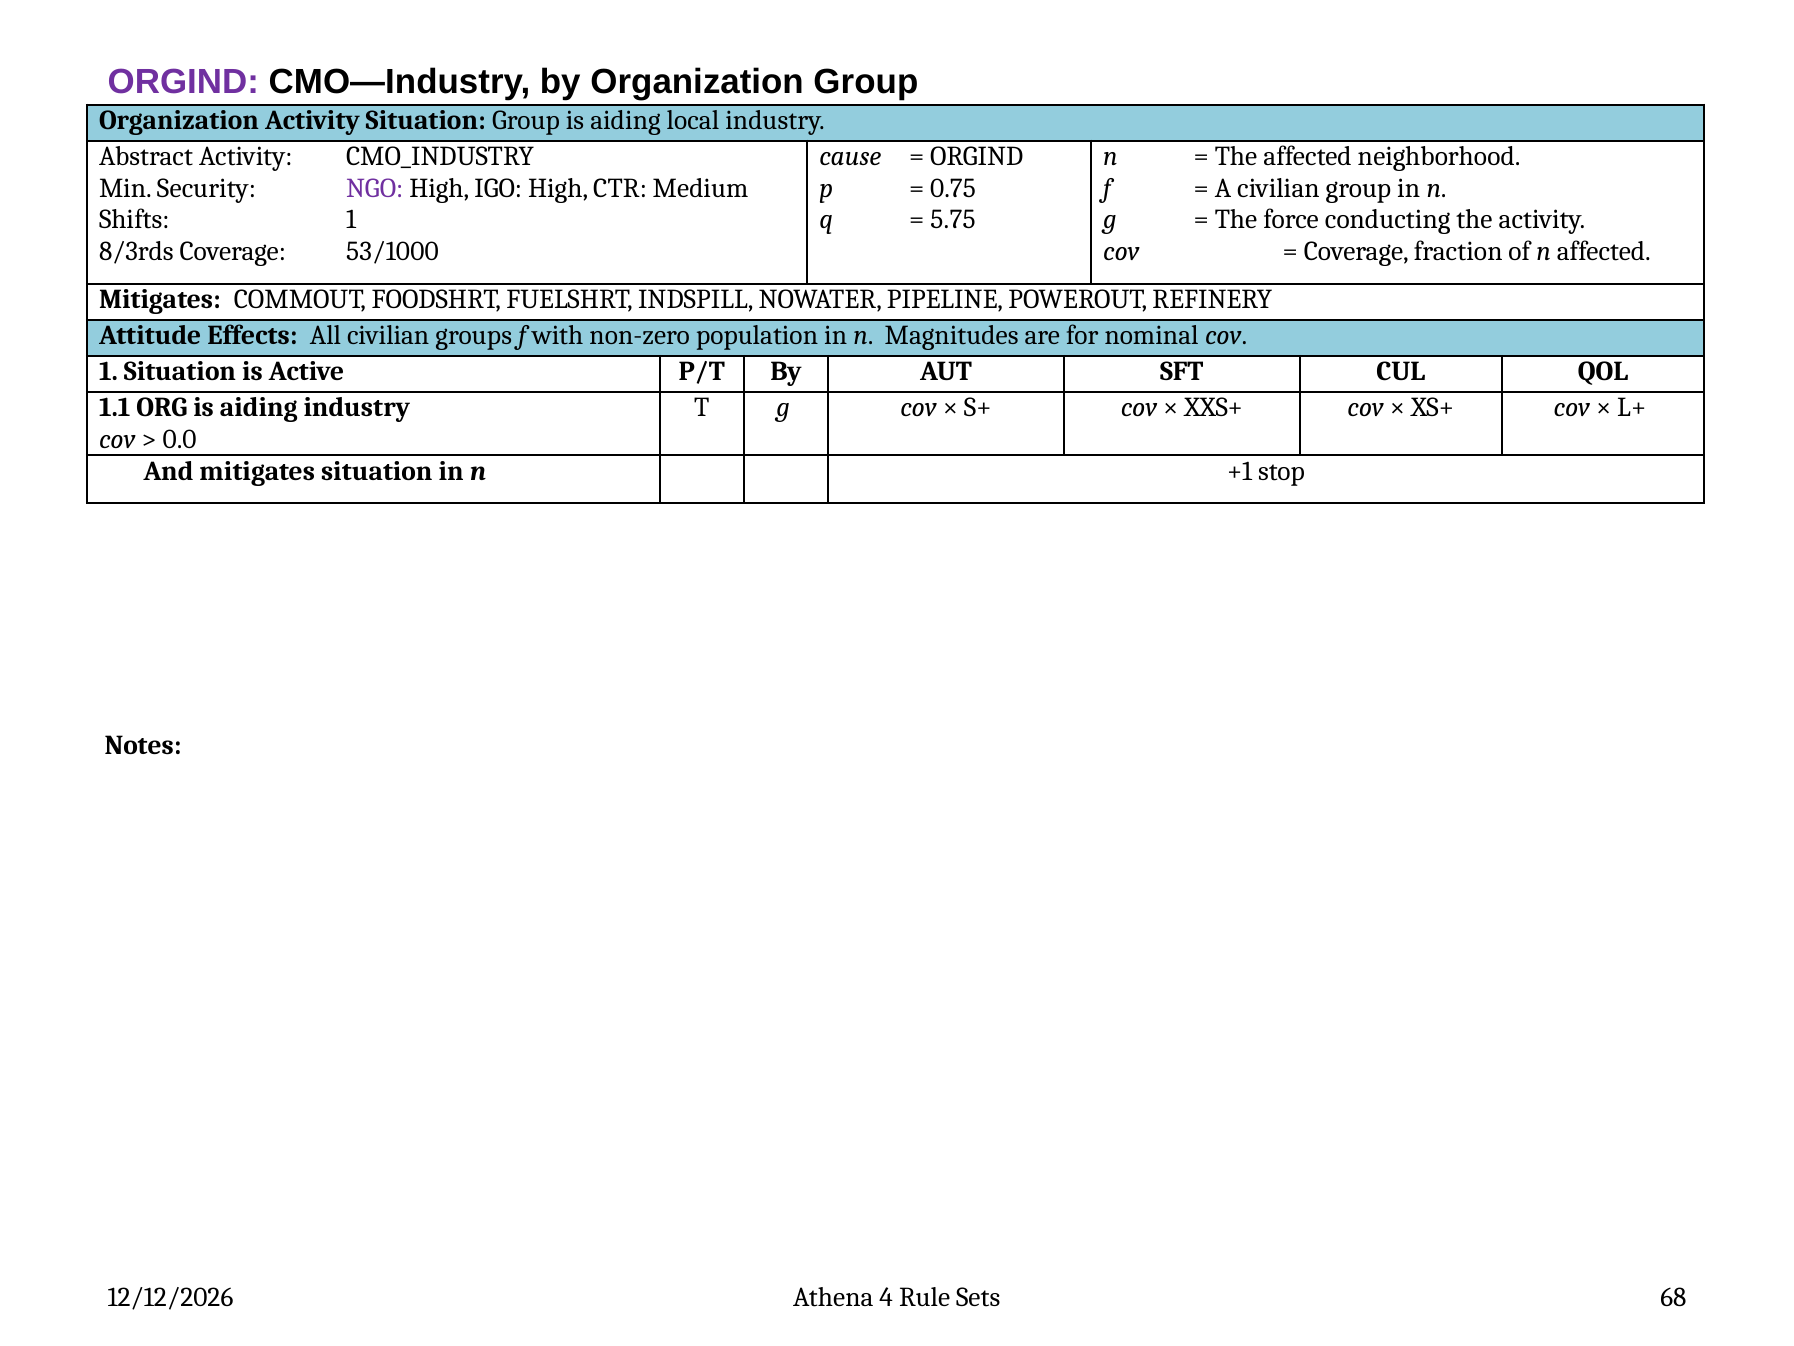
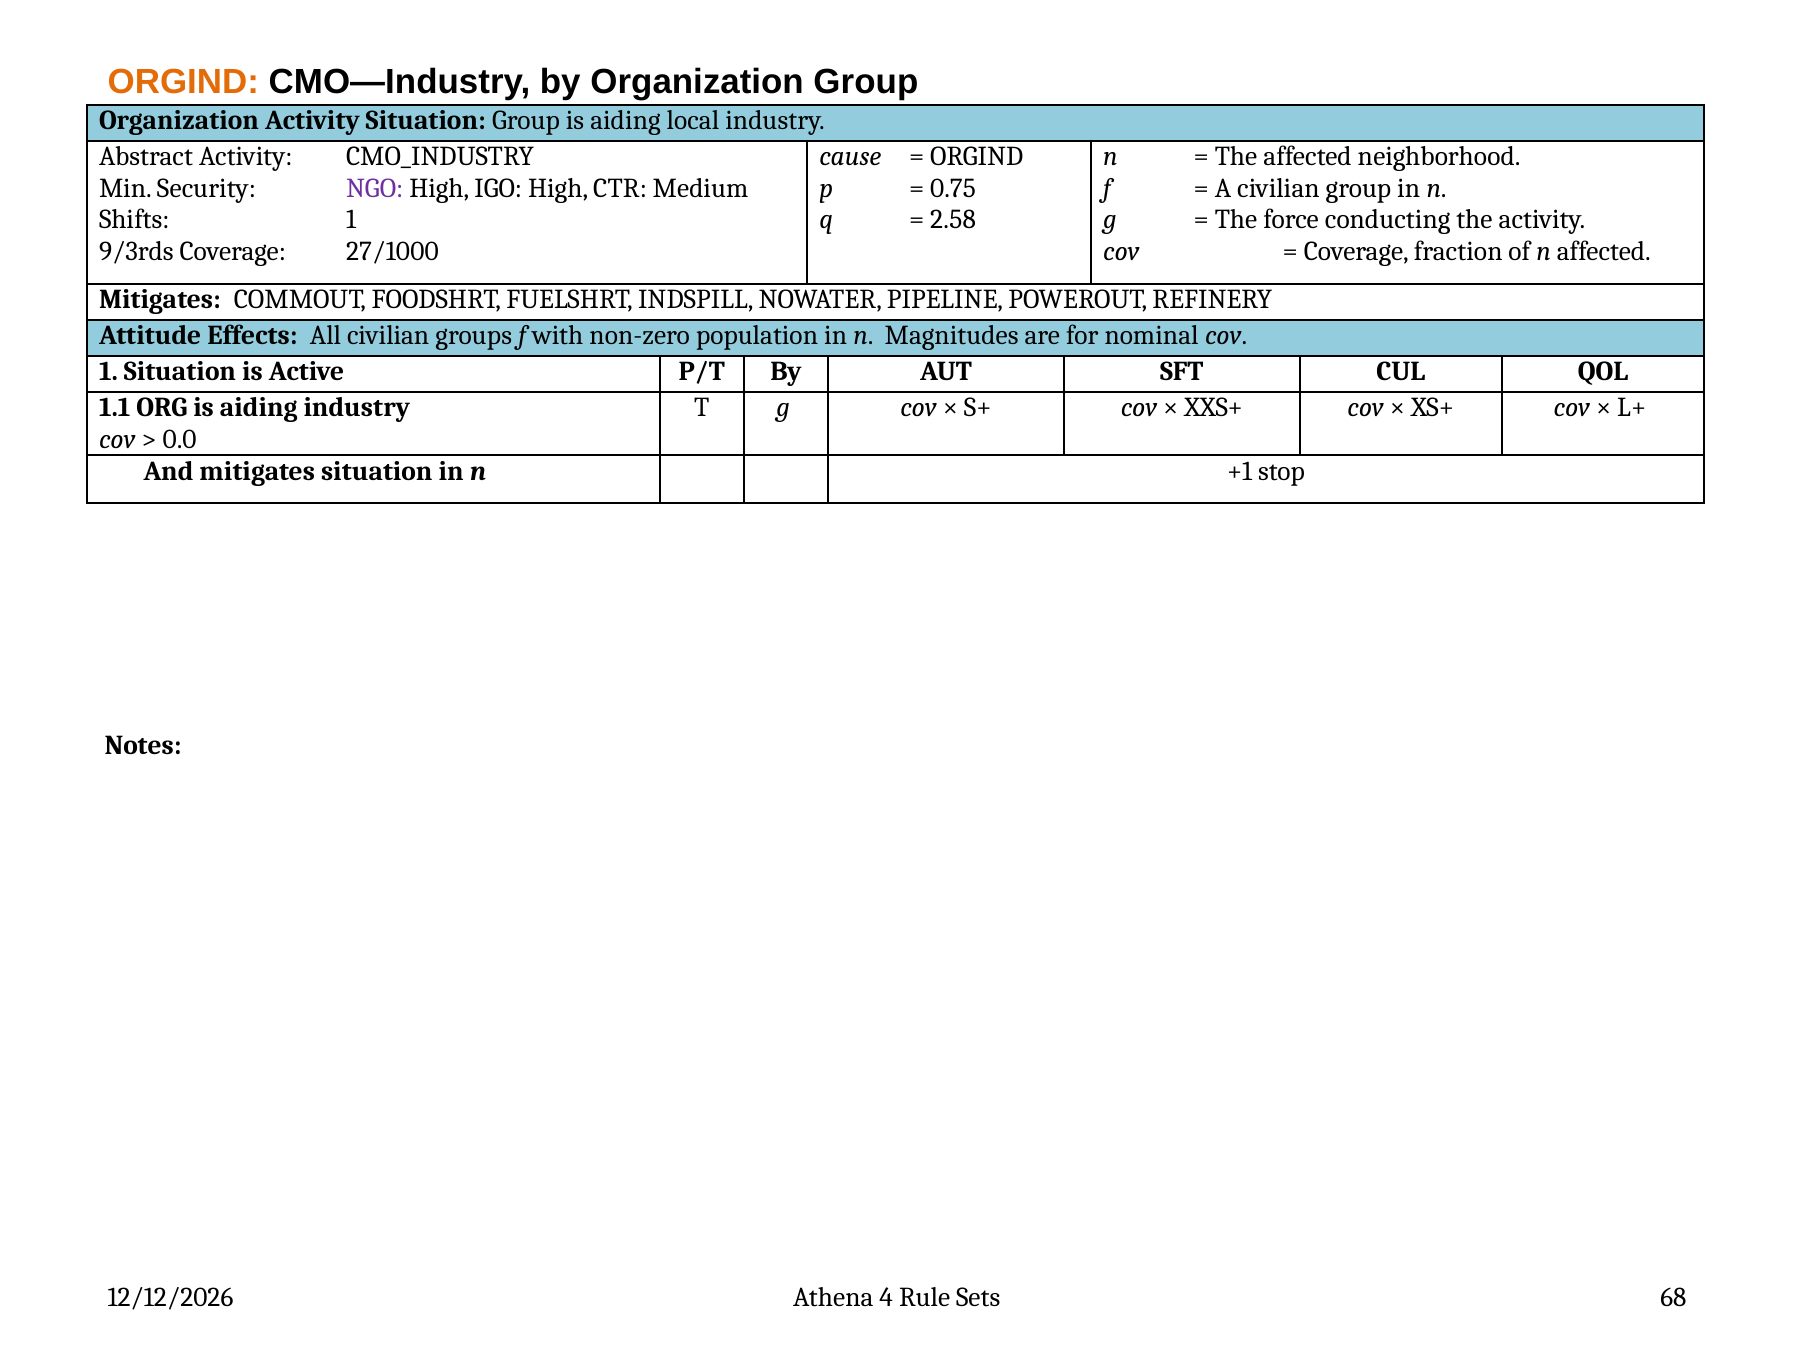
ORGIND at (183, 82) colour: purple -> orange
5.75: 5.75 -> 2.58
8/3rds: 8/3rds -> 9/3rds
53/1000: 53/1000 -> 27/1000
